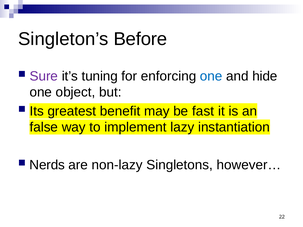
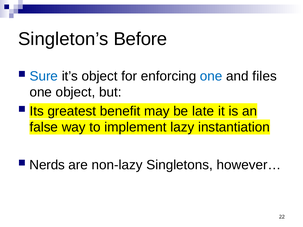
Sure colour: purple -> blue
it’s tuning: tuning -> object
hide: hide -> files
fast: fast -> late
